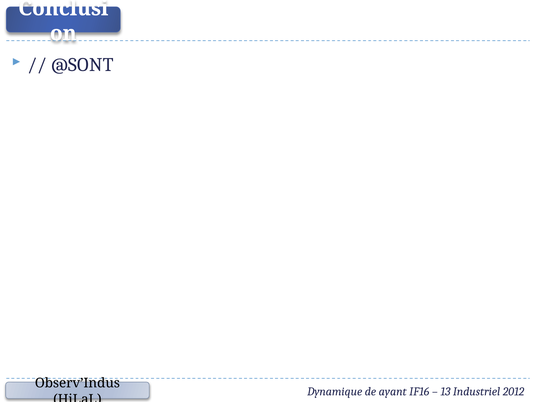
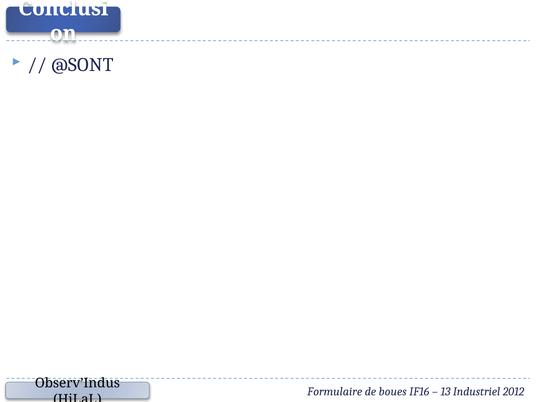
Dynamique: Dynamique -> Formulaire
ayant: ayant -> boues
